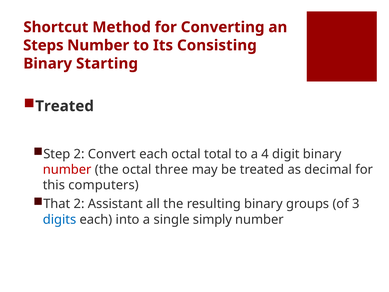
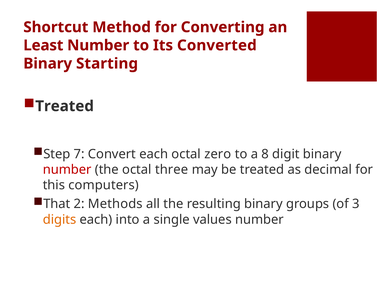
Steps: Steps -> Least
Consisting: Consisting -> Converted
Step 2: 2 -> 7
total: total -> zero
4: 4 -> 8
Assistant: Assistant -> Methods
digits colour: blue -> orange
simply: simply -> values
